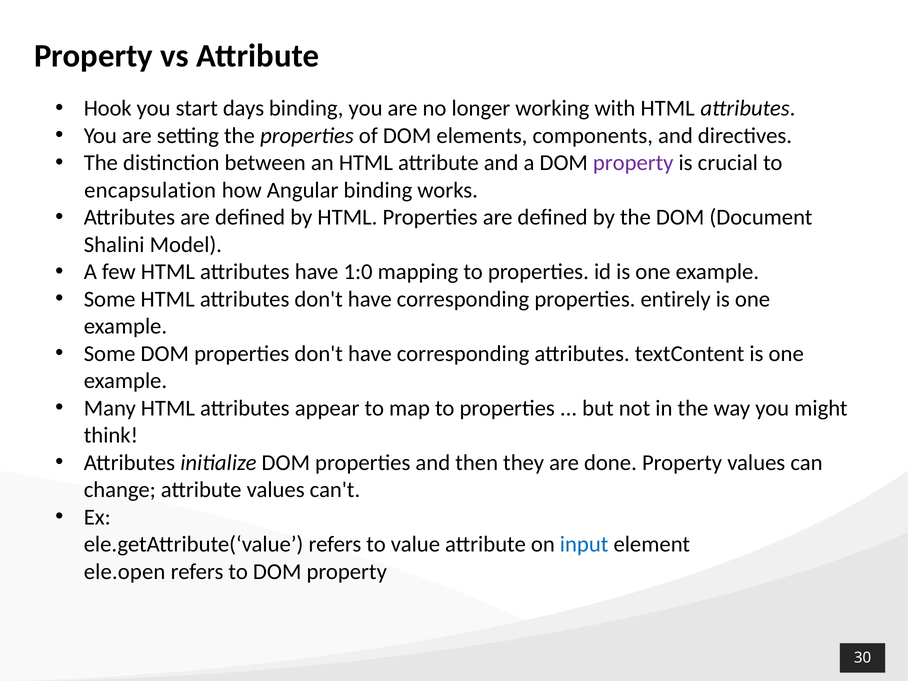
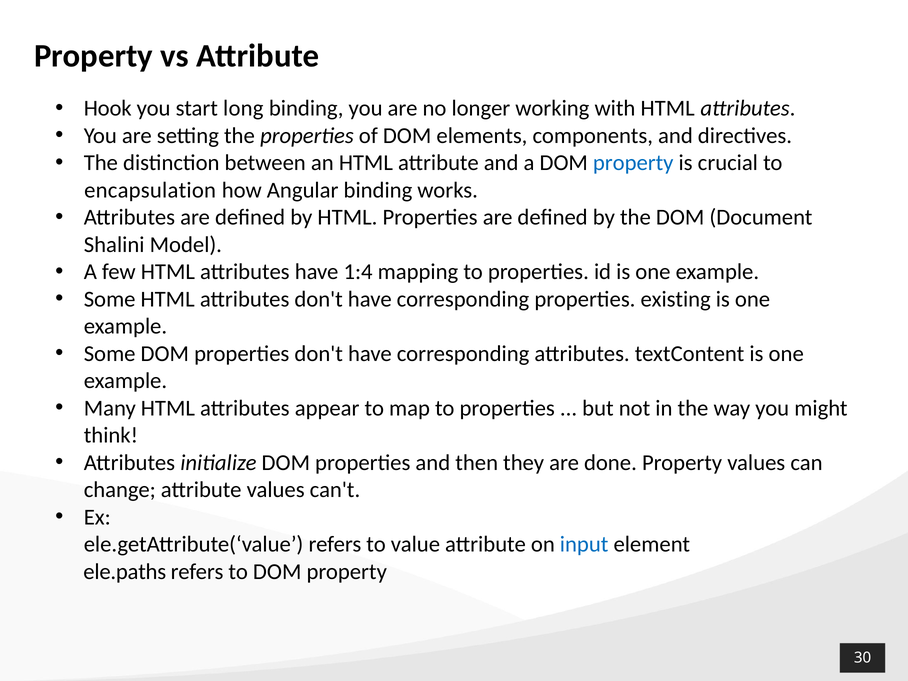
days: days -> long
property at (633, 163) colour: purple -> blue
1:0: 1:0 -> 1:4
entirely: entirely -> existing
ele.open: ele.open -> ele.paths
